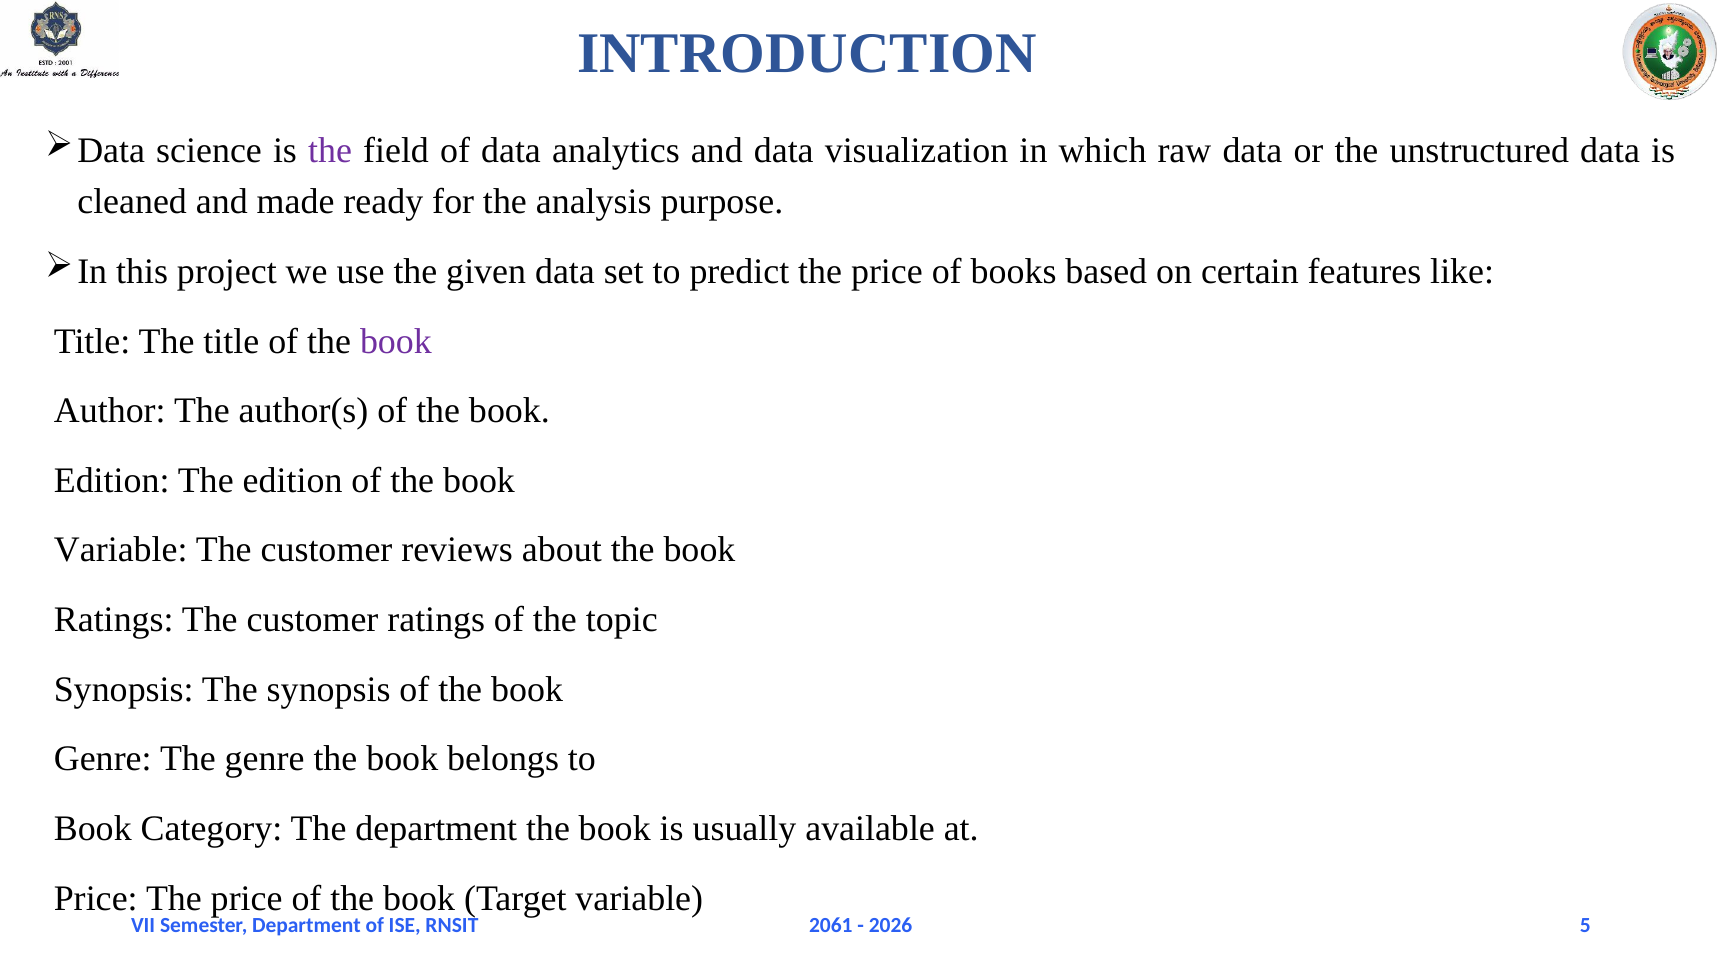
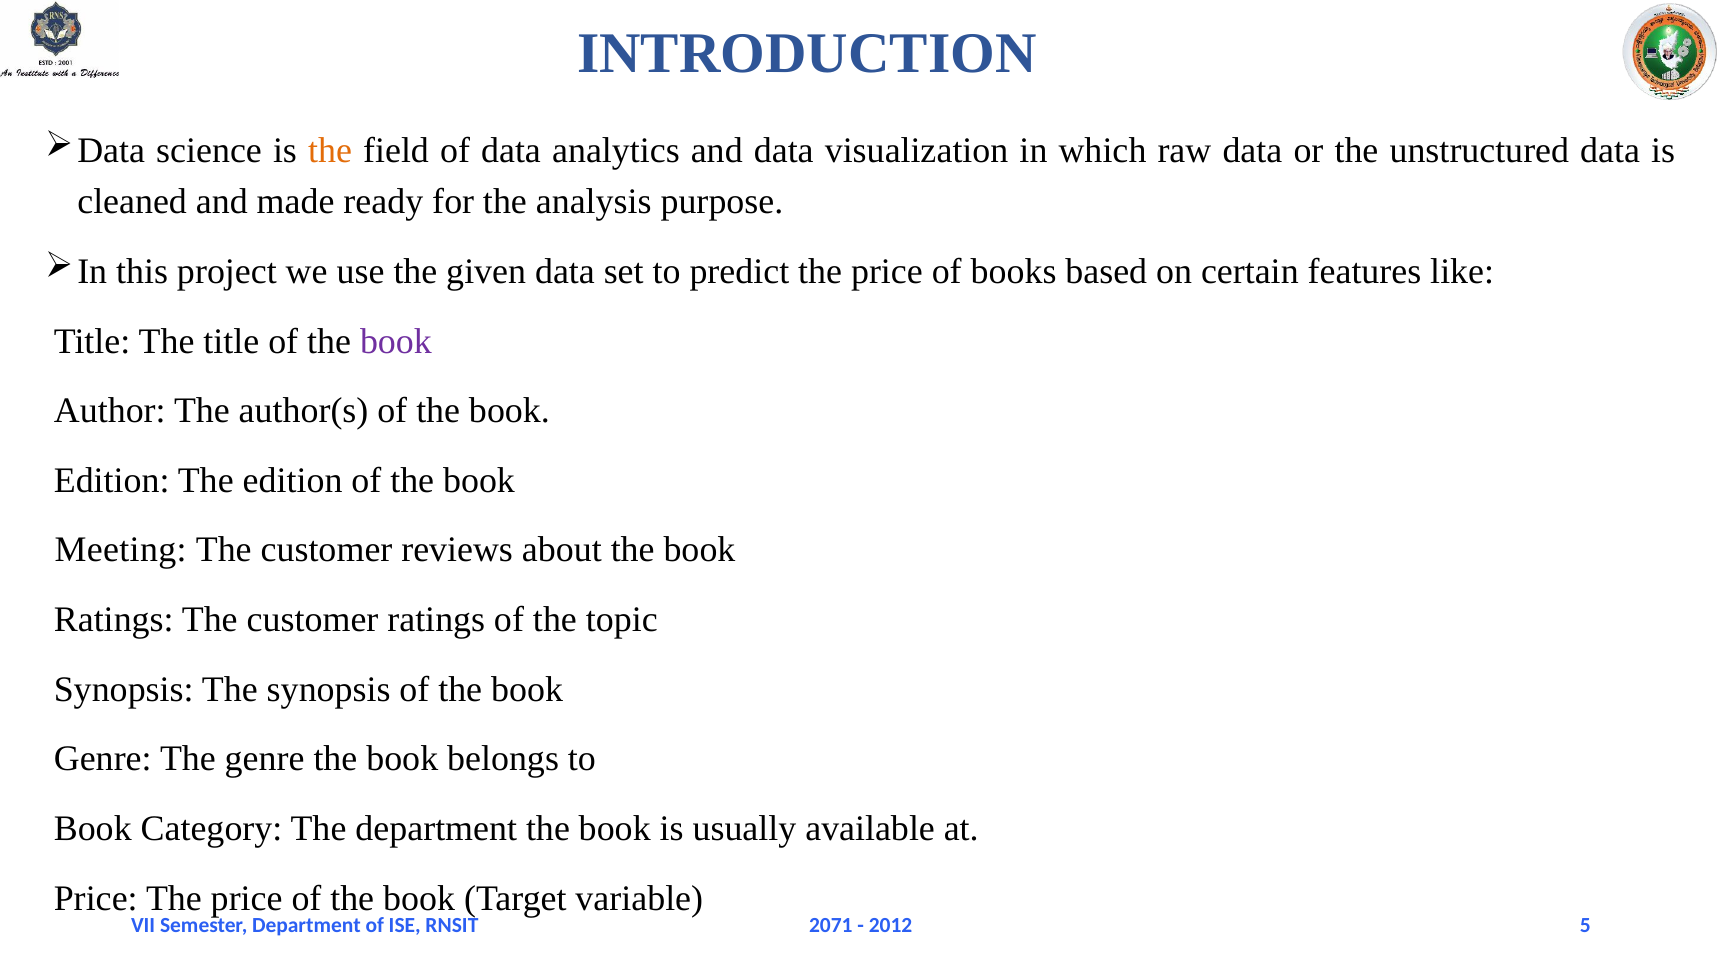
the at (330, 150) colour: purple -> orange
Variable at (121, 550): Variable -> Meeting
2061: 2061 -> 2071
2026: 2026 -> 2012
